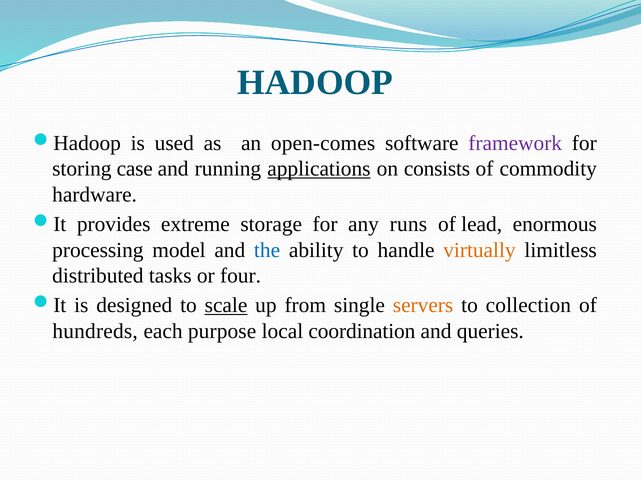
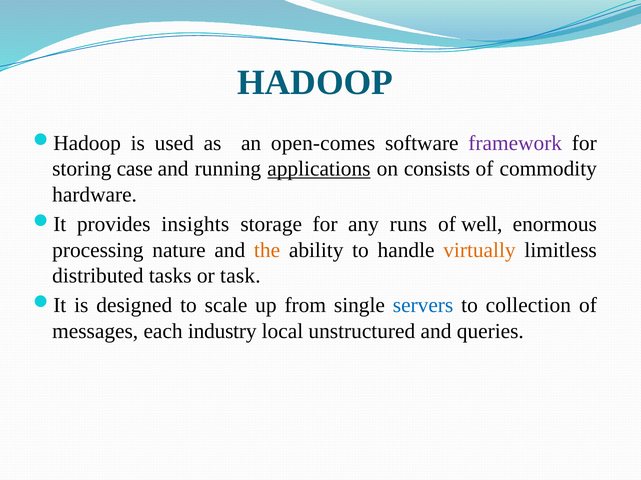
extreme: extreme -> insights
lead: lead -> well
model: model -> nature
the colour: blue -> orange
four: four -> task
scale underline: present -> none
servers colour: orange -> blue
hundreds: hundreds -> messages
purpose: purpose -> industry
coordination: coordination -> unstructured
